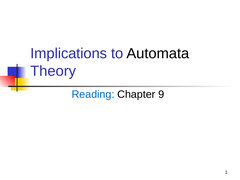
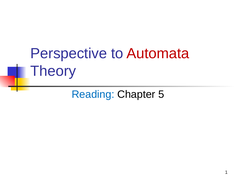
Implications: Implications -> Perspective
Automata colour: black -> red
9: 9 -> 5
